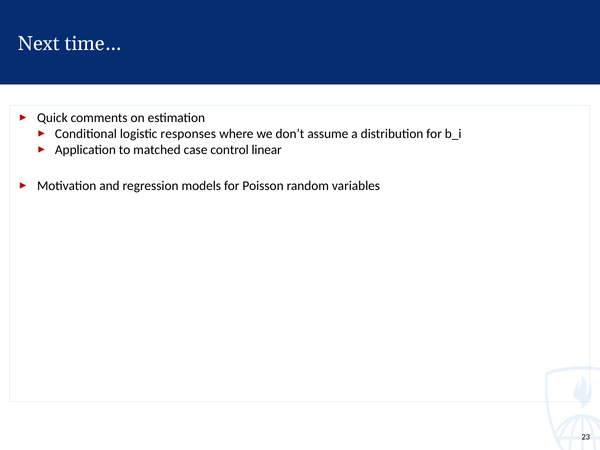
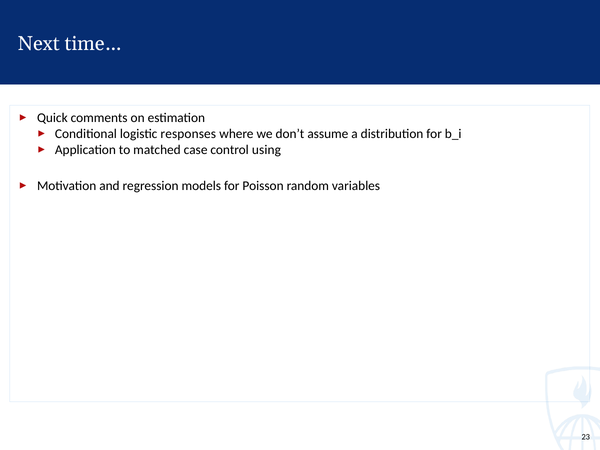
linear: linear -> using
